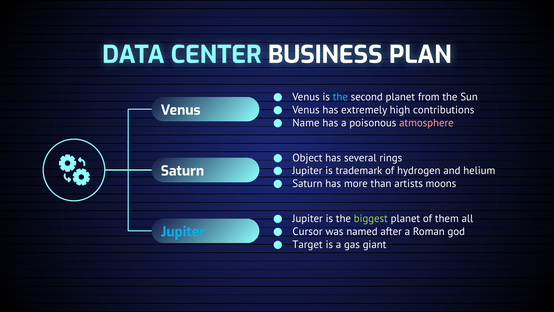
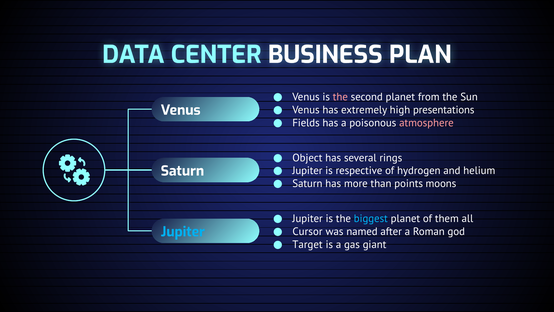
the at (340, 97) colour: light blue -> pink
contributions: contributions -> presentations
Name: Name -> Fields
trademark: trademark -> respective
artists: artists -> points
biggest colour: light green -> light blue
